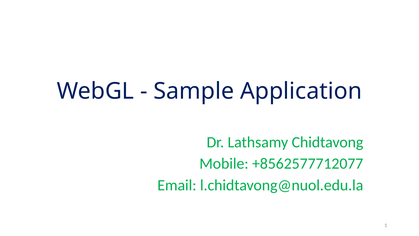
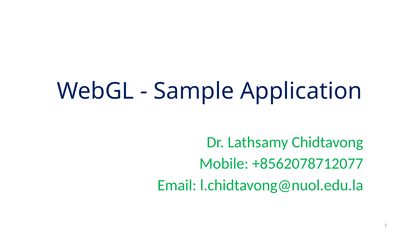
+8562577712077: +8562577712077 -> +8562078712077
